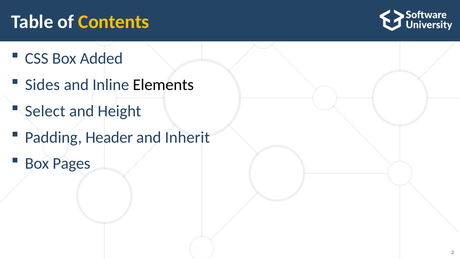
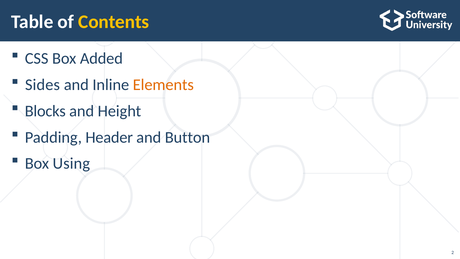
Elements colour: black -> orange
Select: Select -> Blocks
Inherit: Inherit -> Button
Pages: Pages -> Using
